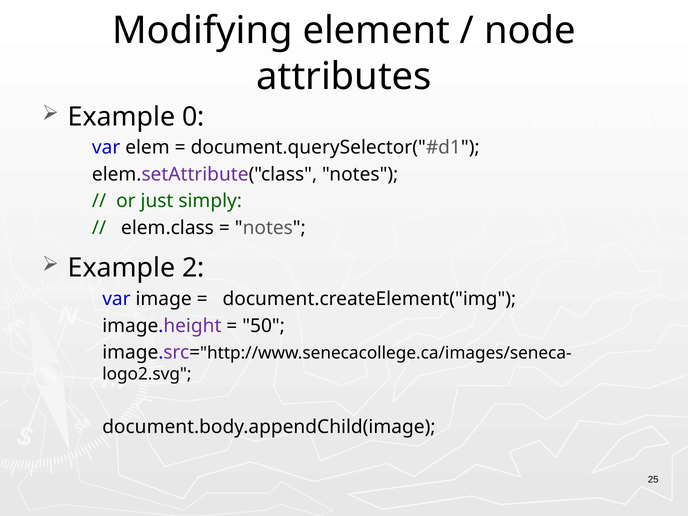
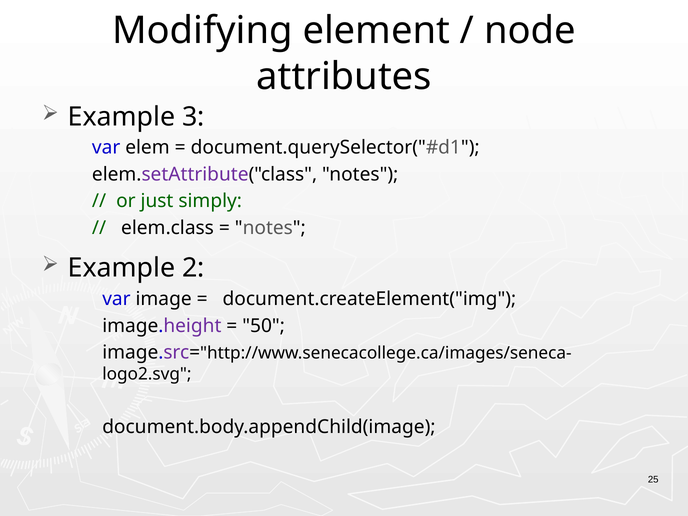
0: 0 -> 3
